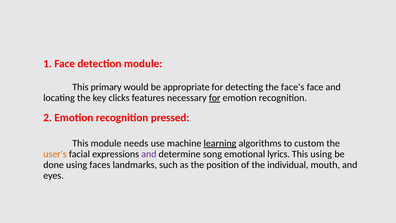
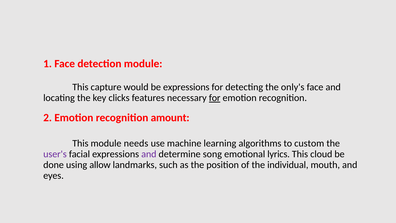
primary: primary -> capture
be appropriate: appropriate -> expressions
face's: face's -> only's
pressed: pressed -> amount
learning underline: present -> none
user's colour: orange -> purple
This using: using -> cloud
faces: faces -> allow
